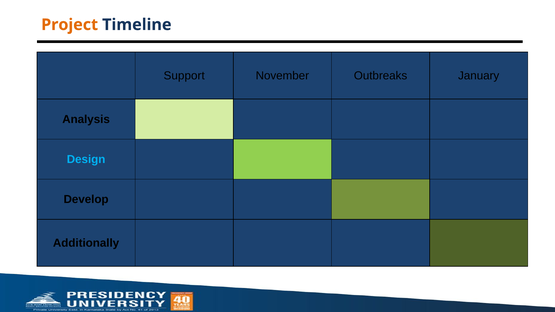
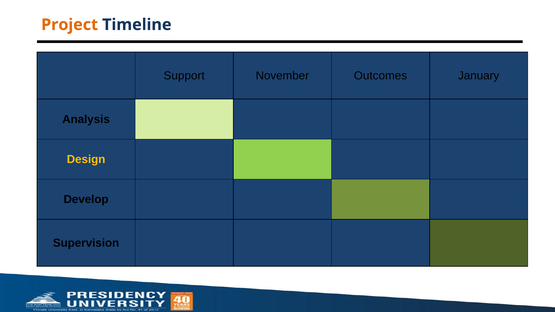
Outbreaks: Outbreaks -> Outcomes
Design colour: light blue -> yellow
Additionally: Additionally -> Supervision
